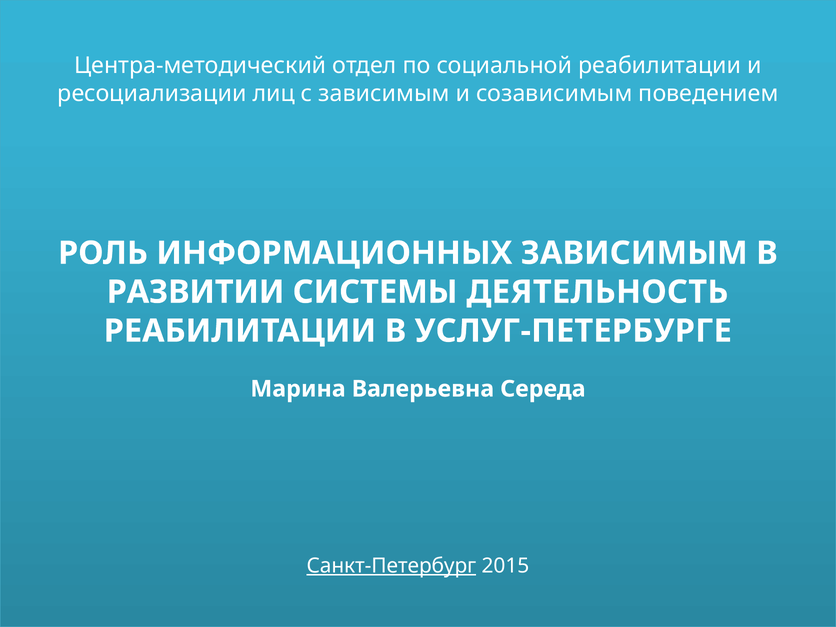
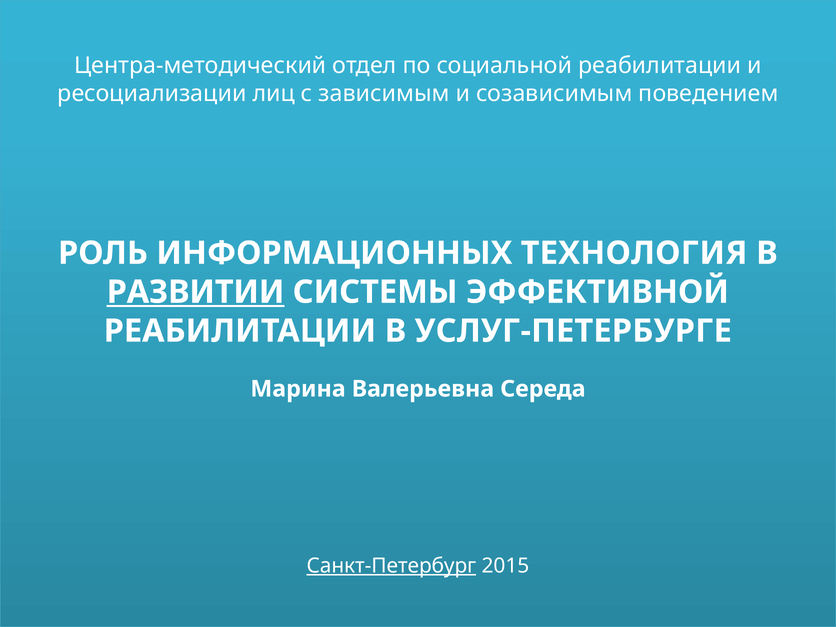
ИНФОРМАЦИОННЫХ ЗАВИСИМЫМ: ЗАВИСИМЫМ -> ТЕХНОЛОГИЯ
РАЗВИТИИ underline: none -> present
ДЕЯТЕЛЬНОСТЬ: ДЕЯТЕЛЬНОСТЬ -> ЭФФЕКТИВНОЙ
